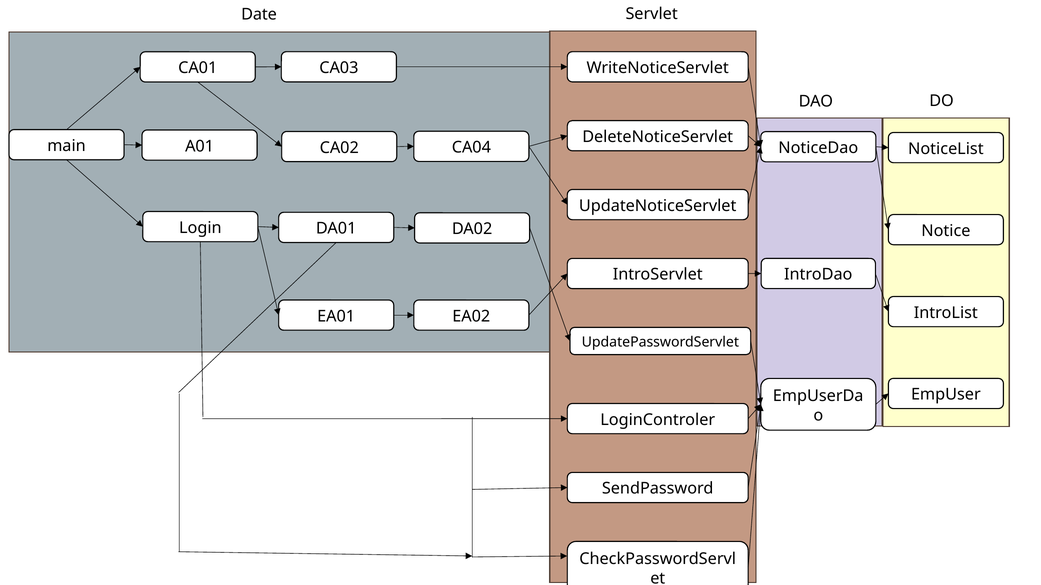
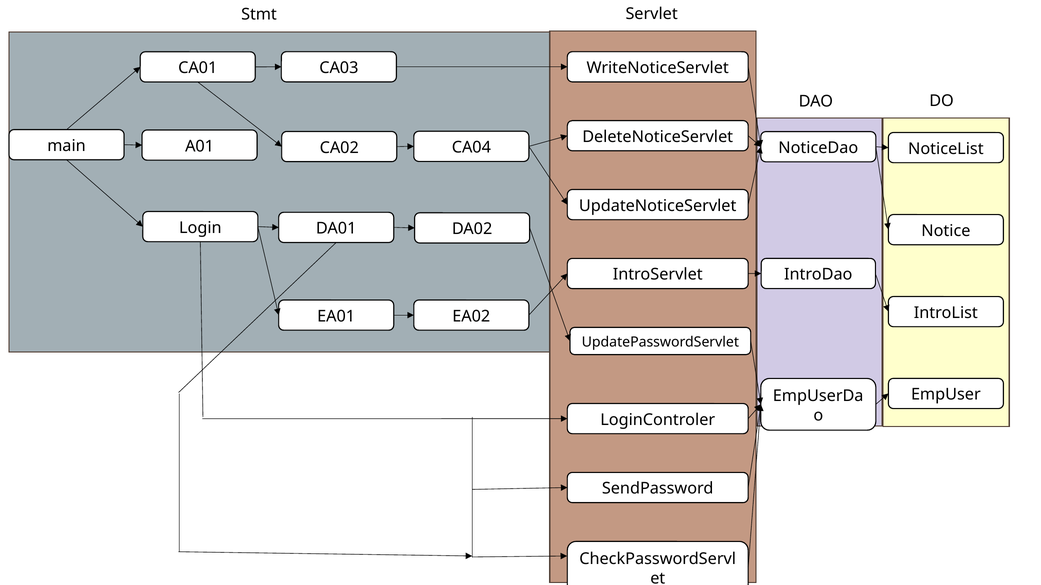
Date: Date -> Stmt
